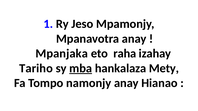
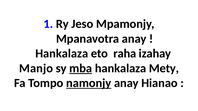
Mpanjaka at (62, 54): Mpanjaka -> Hankalaza
Tariho: Tariho -> Manjo
namonjy underline: none -> present
